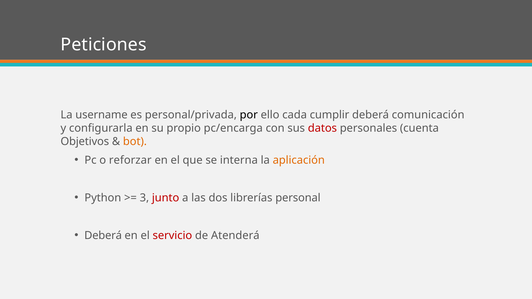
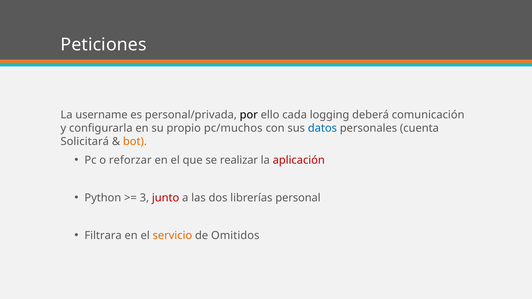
cumplir: cumplir -> logging
pc/encarga: pc/encarga -> pc/muchos
datos colour: red -> blue
Objetivos: Objetivos -> Solicitará
interna: interna -> realizar
aplicación colour: orange -> red
Deberá at (103, 236): Deberá -> Filtrara
servicio colour: red -> orange
Atenderá: Atenderá -> Omitidos
